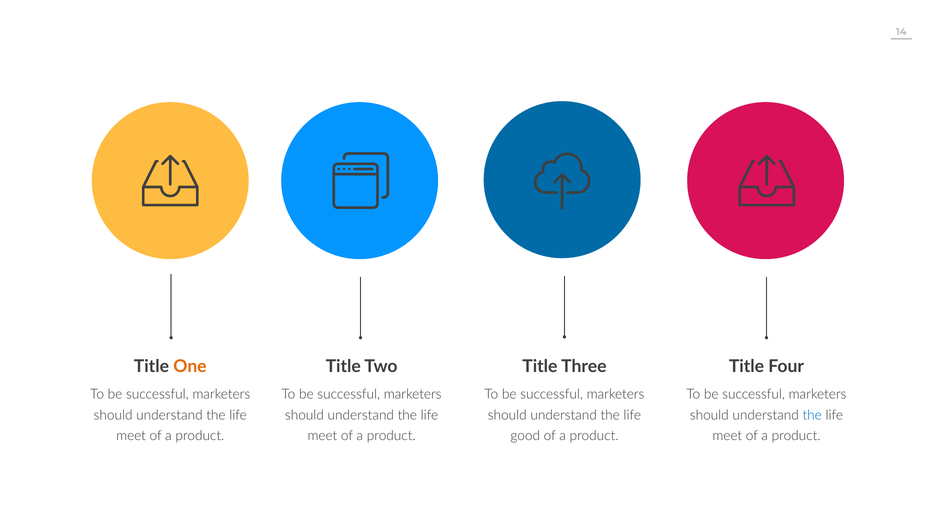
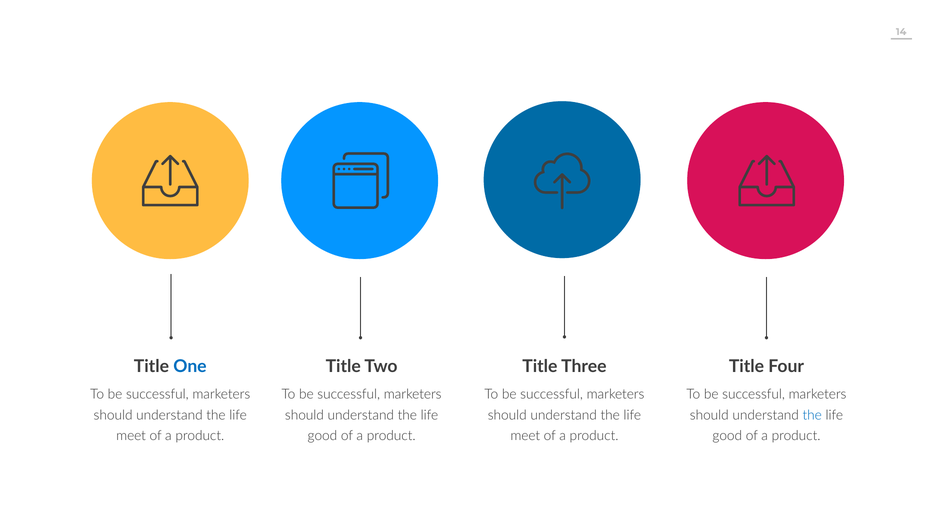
One colour: orange -> blue
meet at (322, 436): meet -> good
good at (525, 436): good -> meet
meet at (727, 436): meet -> good
